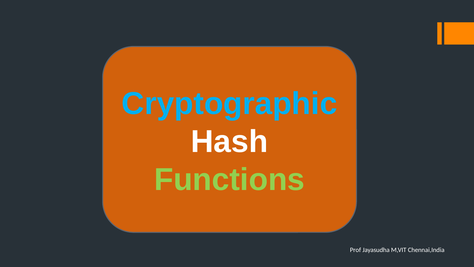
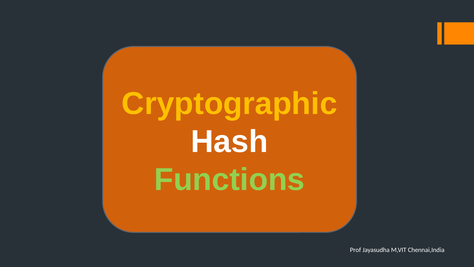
Cryptographic colour: light blue -> yellow
